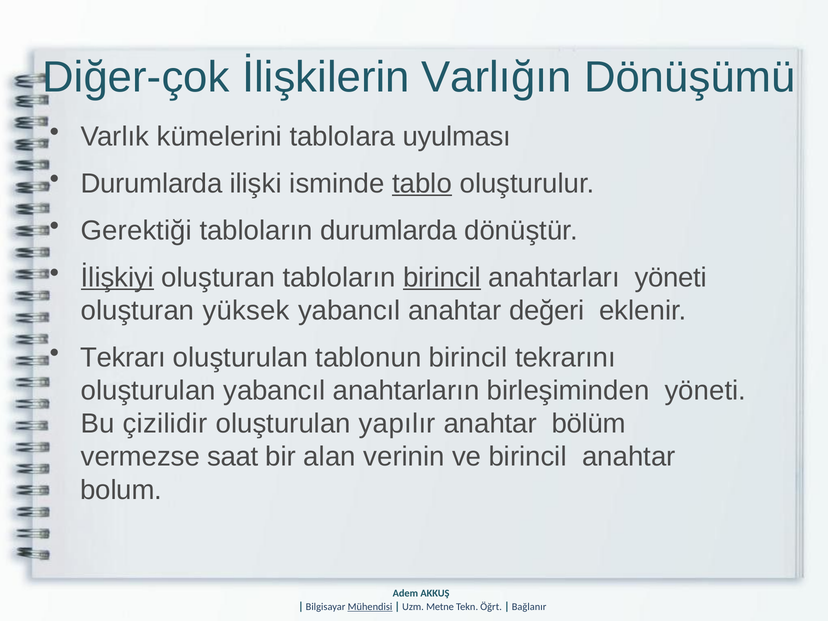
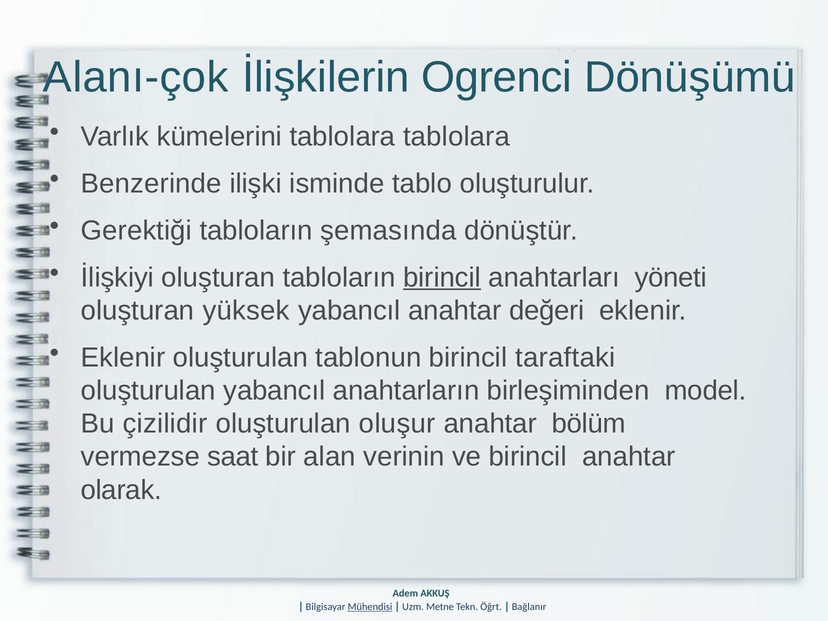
Diğer-çok: Diğer-çok -> Alanı-çok
Varlığın: Varlığın -> Ogrenci
tablolara uyulması: uyulması -> tablolara
Durumlarda at (152, 184): Durumlarda -> Benzerinde
tablo underline: present -> none
tabloların durumlarda: durumlarda -> şemasında
İlişkiyi underline: present -> none
Tekrarı at (123, 357): Tekrarı -> Eklenir
tekrarını: tekrarını -> taraftaki
birleşiminden yöneti: yöneti -> model
yapılır: yapılır -> oluşur
bolum: bolum -> olarak
